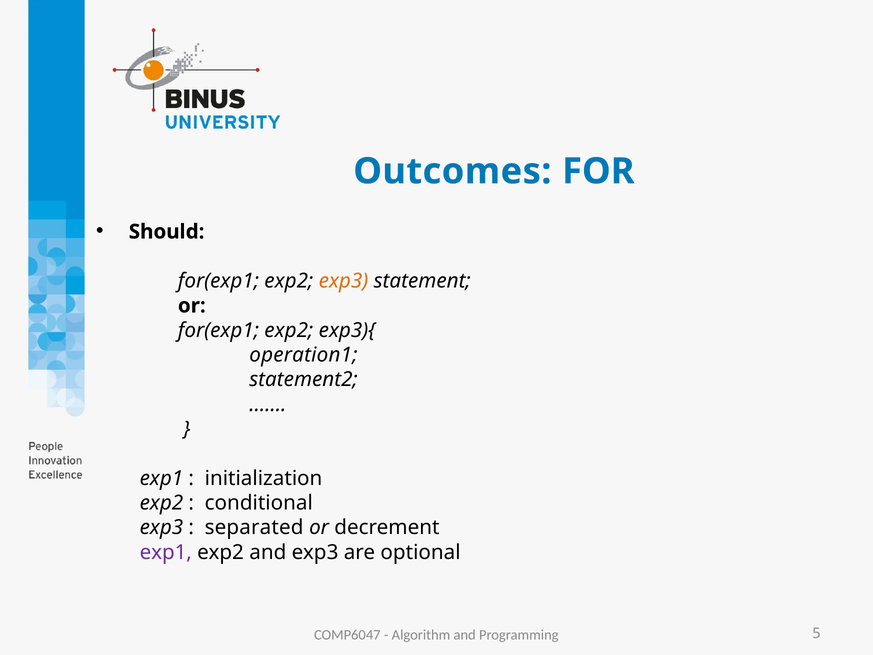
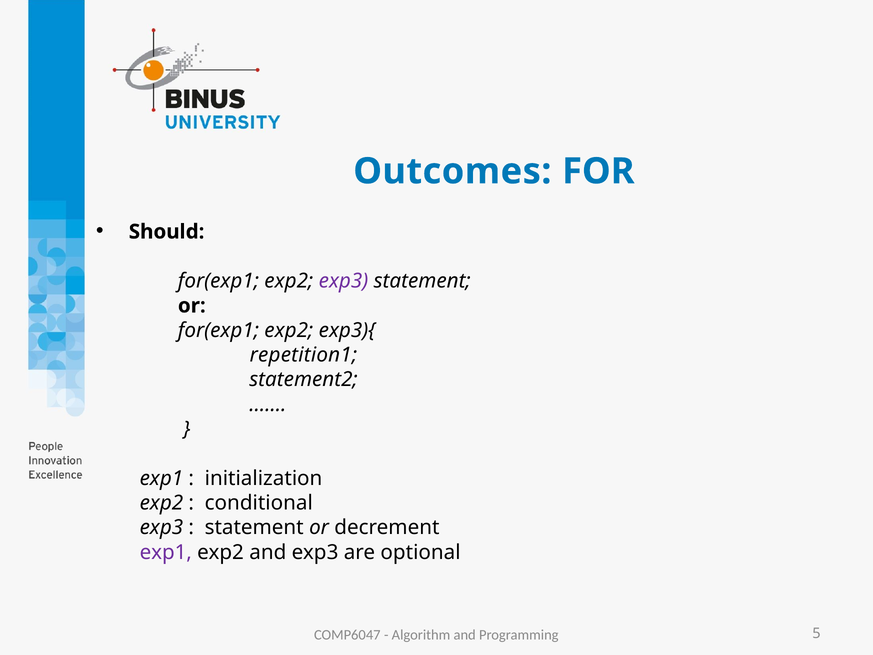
exp3 at (344, 281) colour: orange -> purple
operation1: operation1 -> repetition1
separated at (254, 527): separated -> statement
